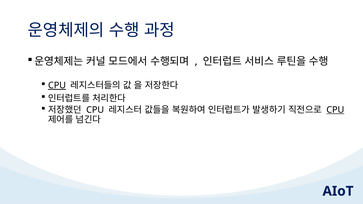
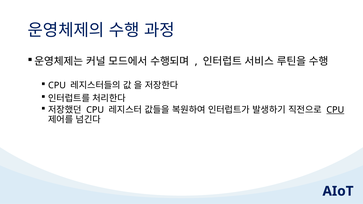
CPU at (57, 86) underline: present -> none
